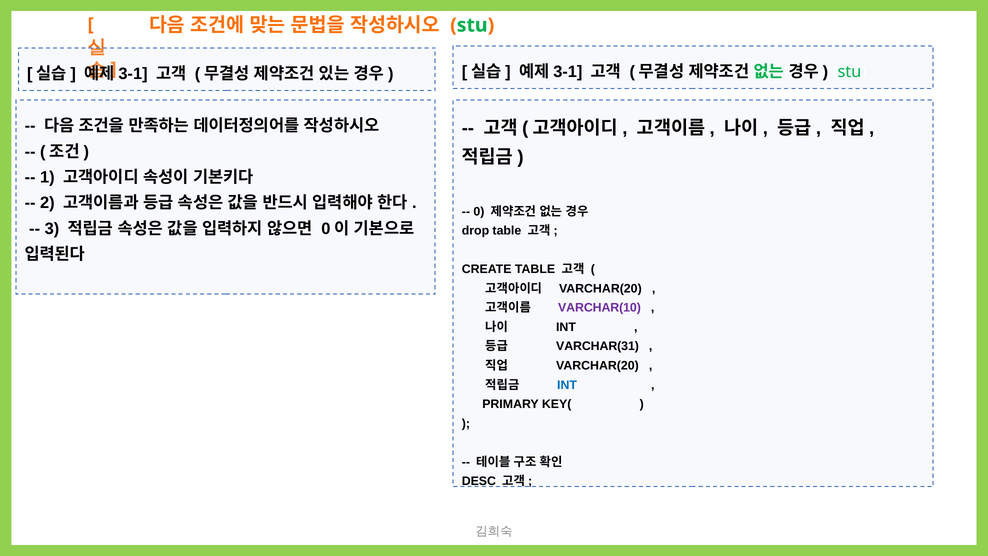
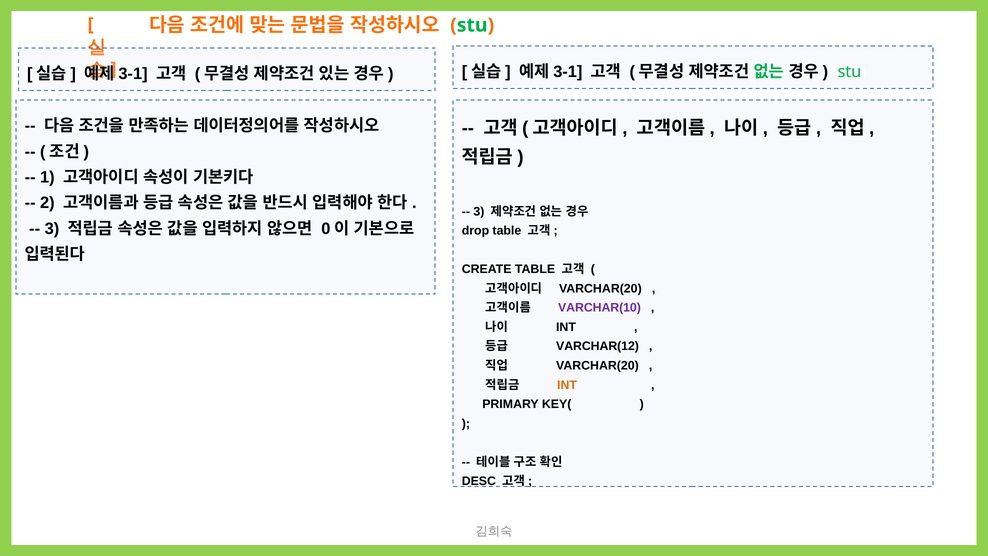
0 at (479, 211): 0 -> 3
VARCHAR(31: VARCHAR(31 -> VARCHAR(12
INT at (567, 385) colour: blue -> orange
